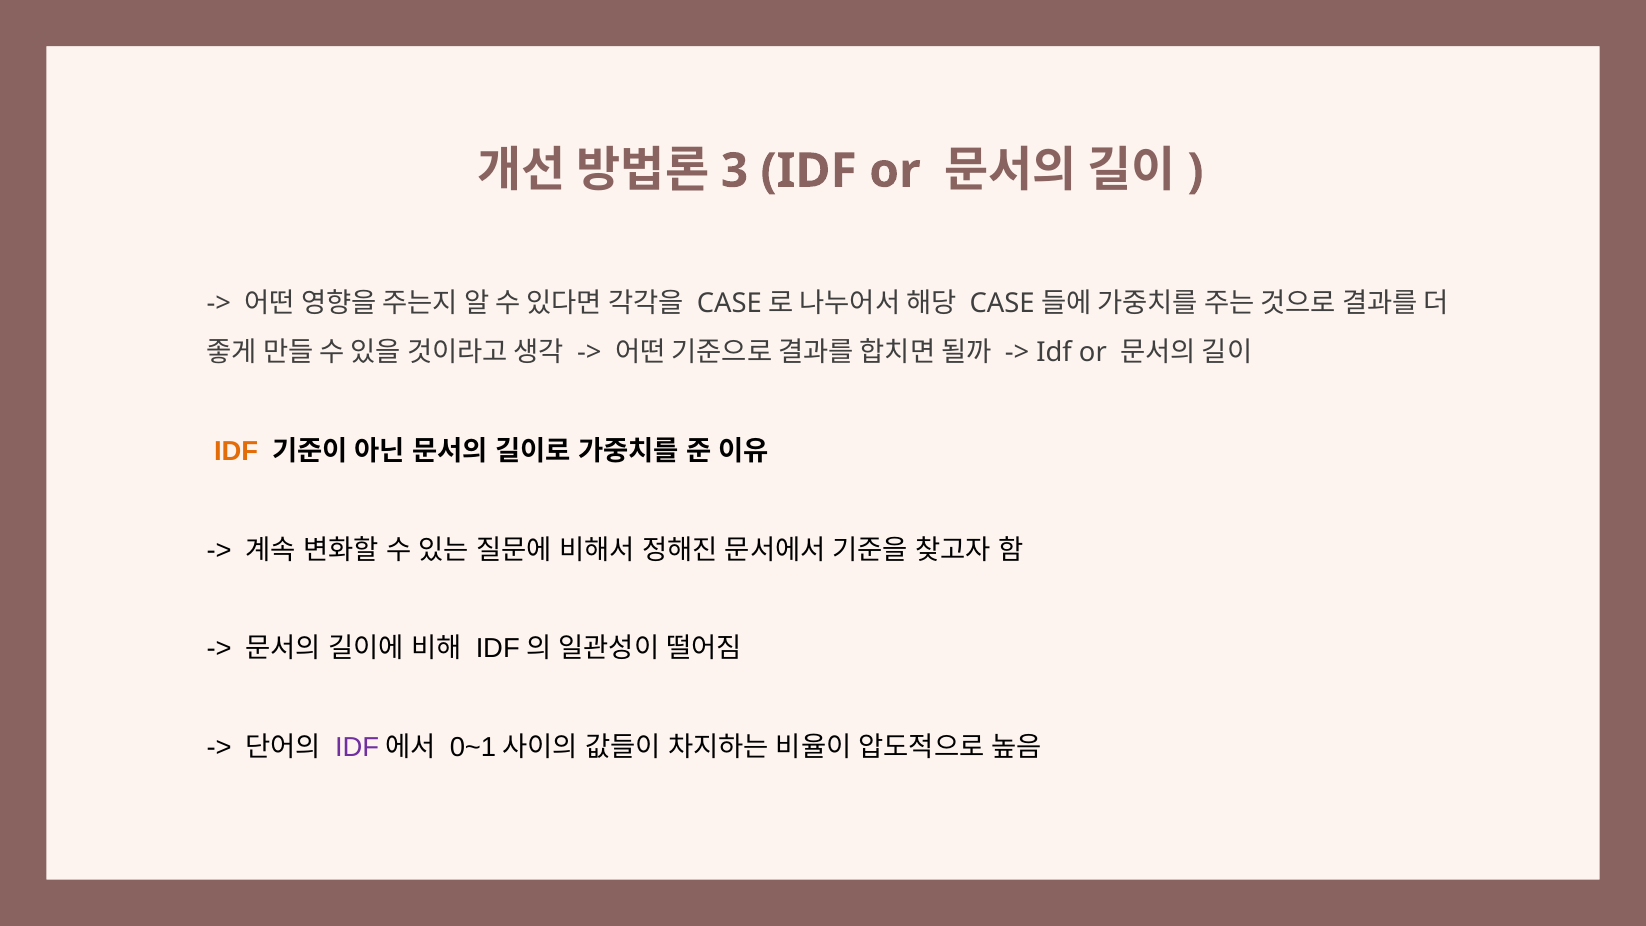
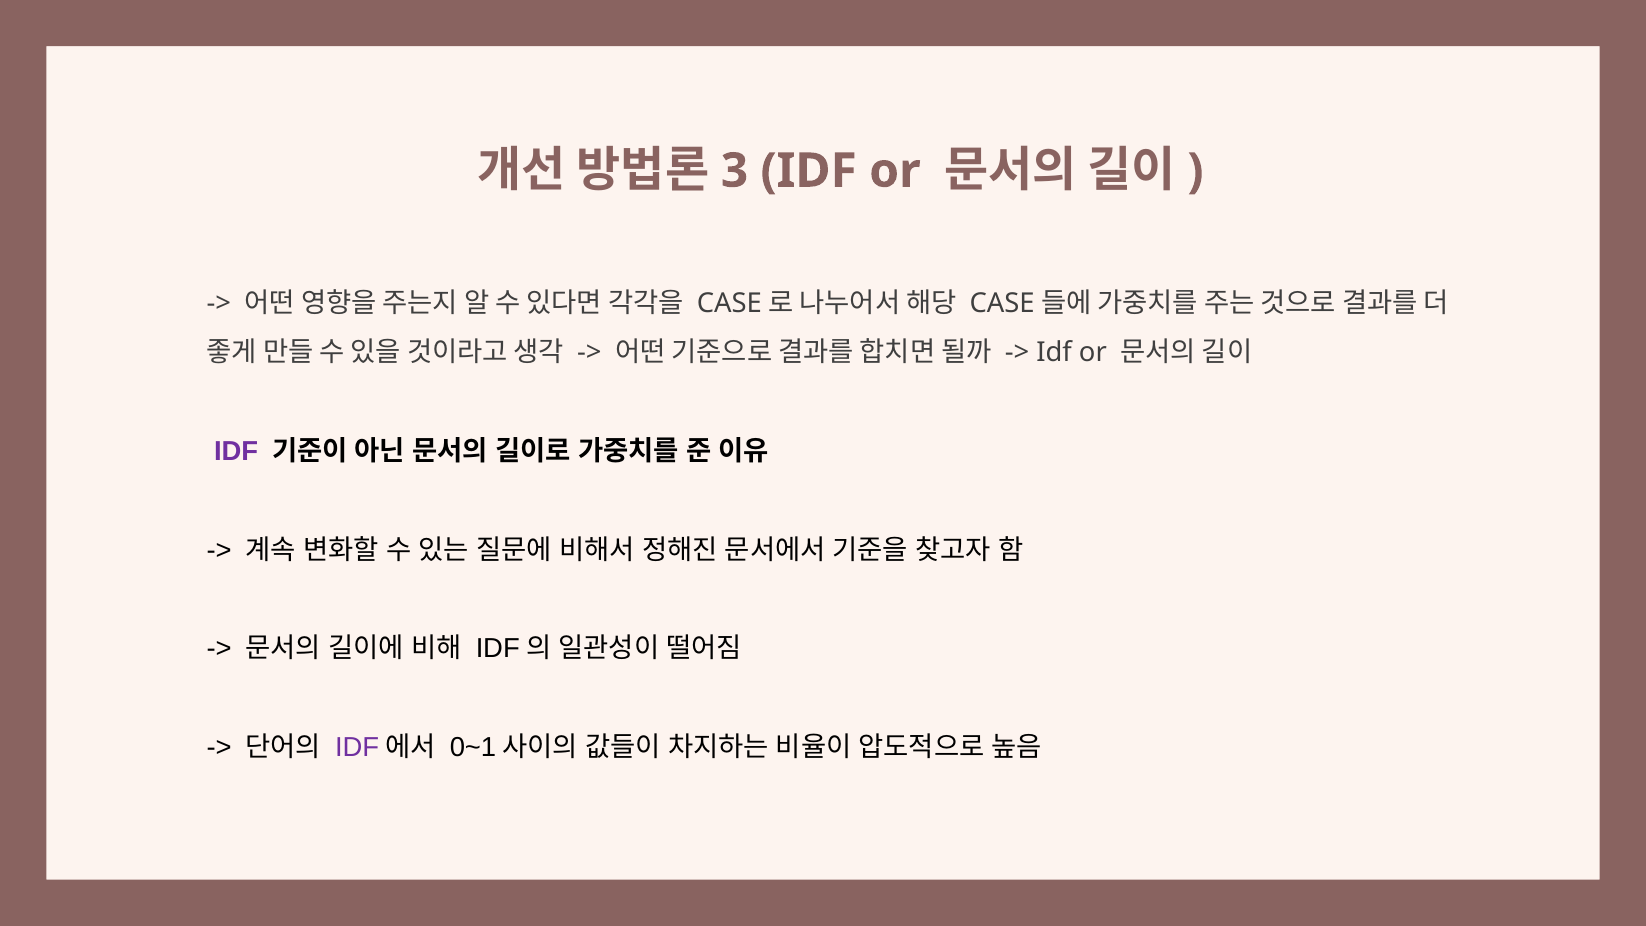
IDF at (236, 451) colour: orange -> purple
